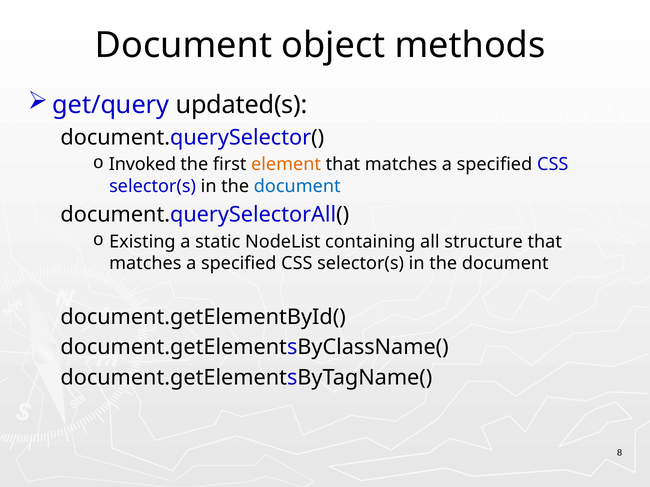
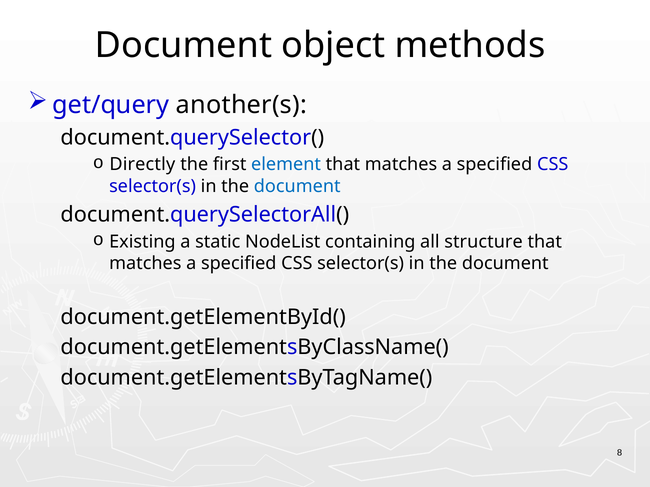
updated(s: updated(s -> another(s
Invoked: Invoked -> Directly
element colour: orange -> blue
